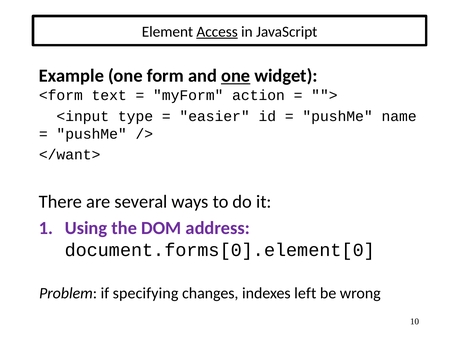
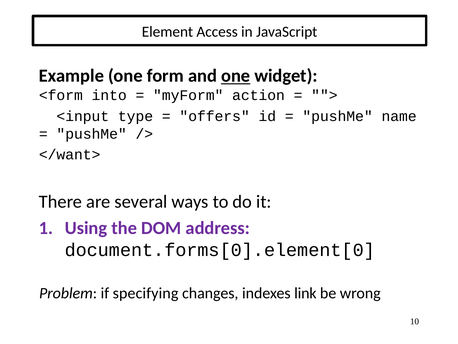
Access underline: present -> none
text: text -> into
easier: easier -> offers
left: left -> link
